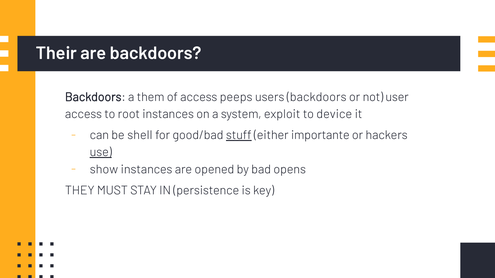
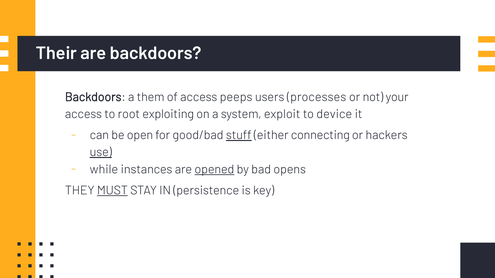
users backdoors: backdoors -> processes
user: user -> your
root instances: instances -> exploiting
shell: shell -> open
importante: importante -> connecting
show: show -> while
opened underline: none -> present
MUST underline: none -> present
